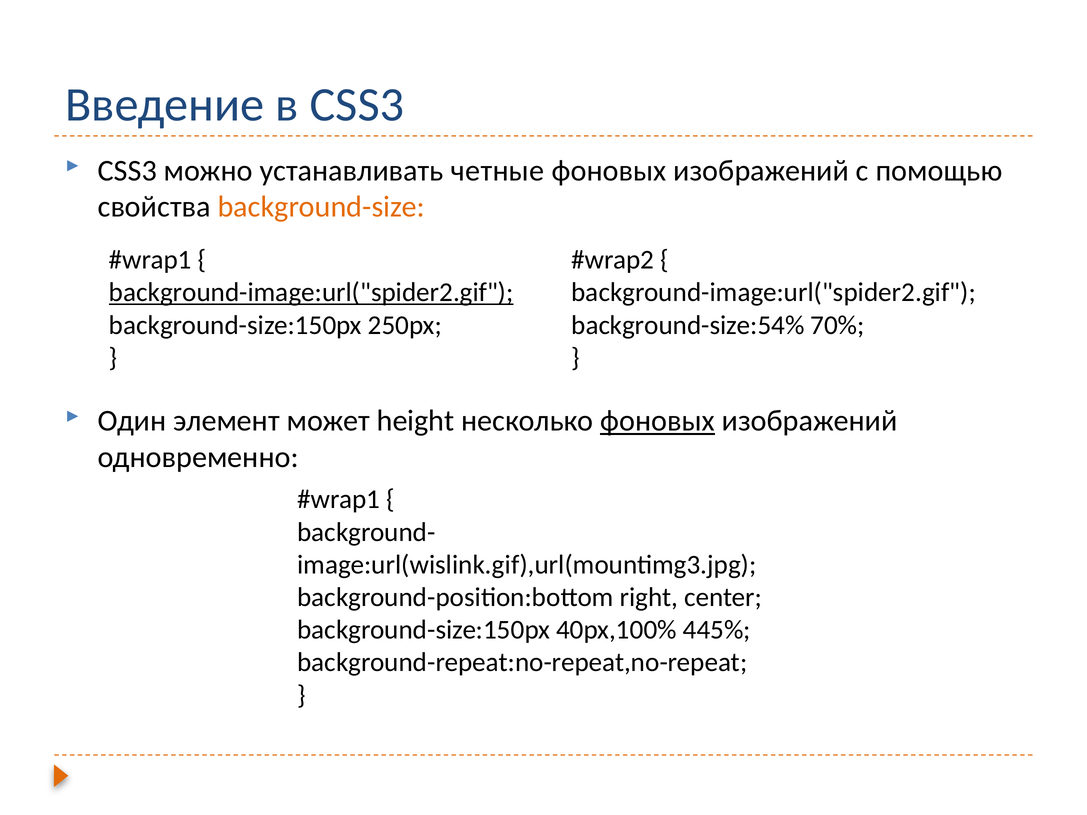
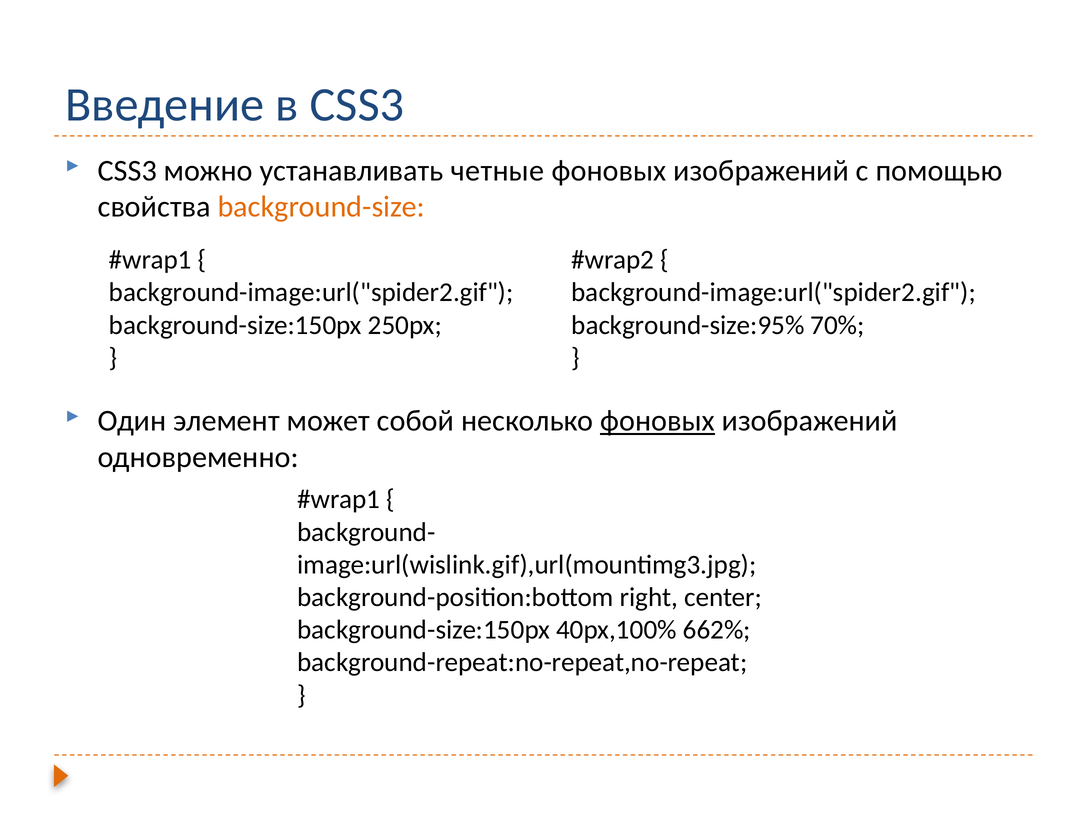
background-image:url("spider2.gif at (311, 293) underline: present -> none
background-size:54%: background-size:54% -> background-size:95%
height: height -> собой
445%: 445% -> 662%
